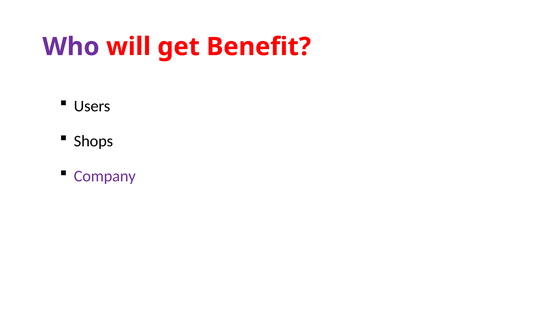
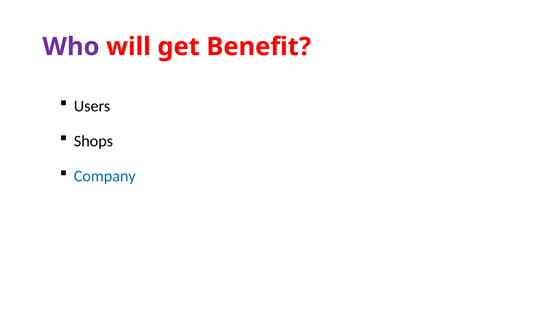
Company colour: purple -> blue
